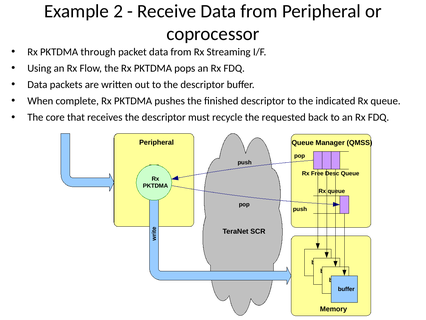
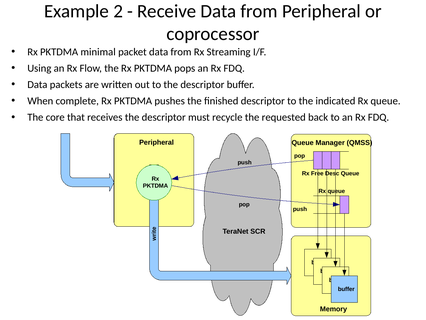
through: through -> minimal
